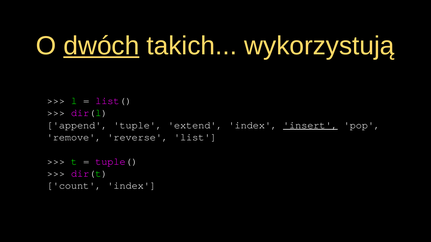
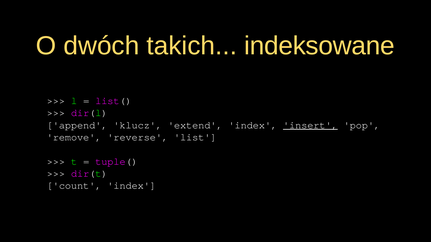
dwóch underline: present -> none
wykorzystują: wykorzystują -> indeksowane
tuple: tuple -> klucz
